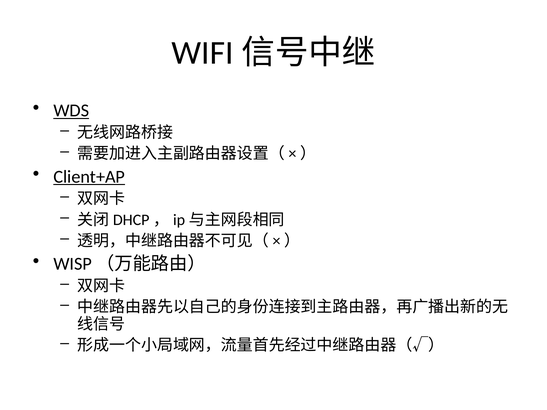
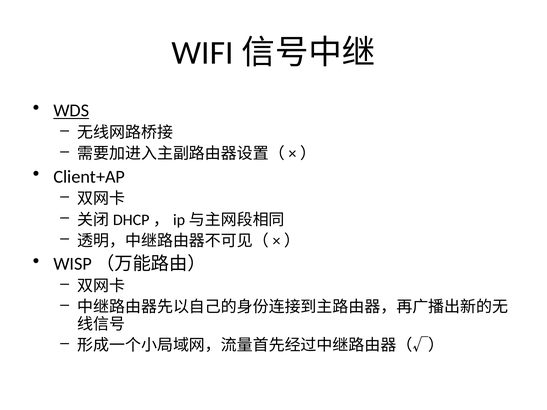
Client+AP underline: present -> none
